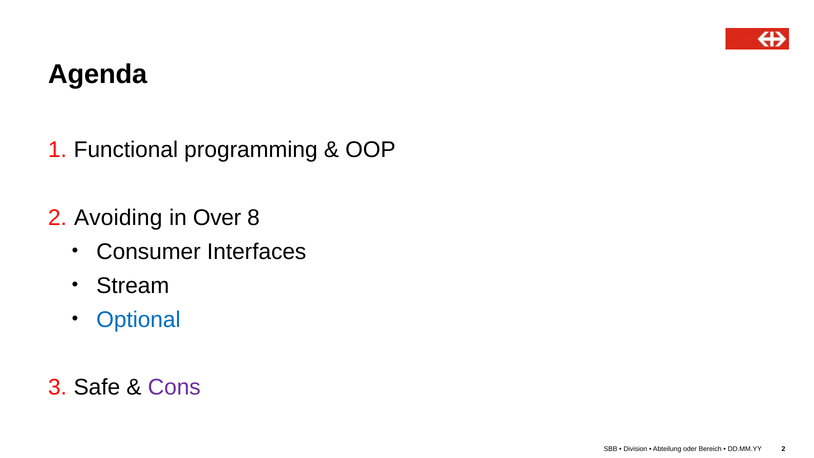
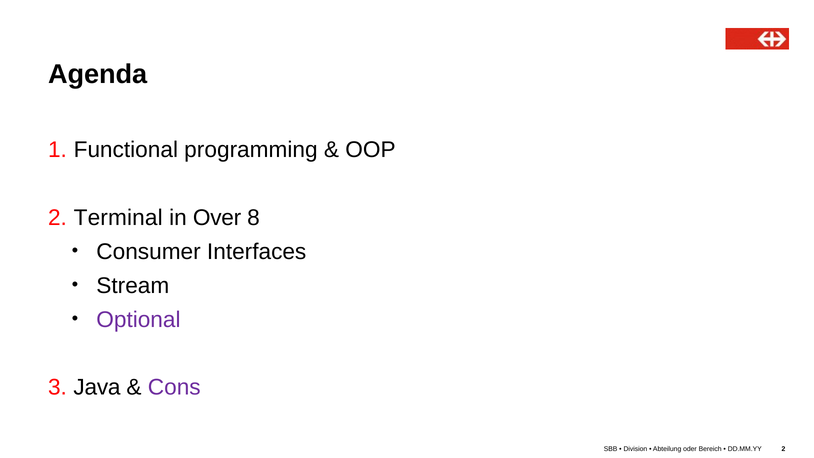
Avoiding: Avoiding -> Terminal
Optional colour: blue -> purple
Safe: Safe -> Java
